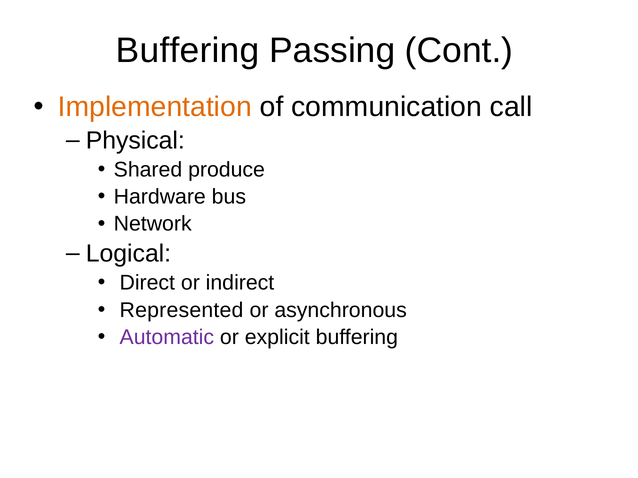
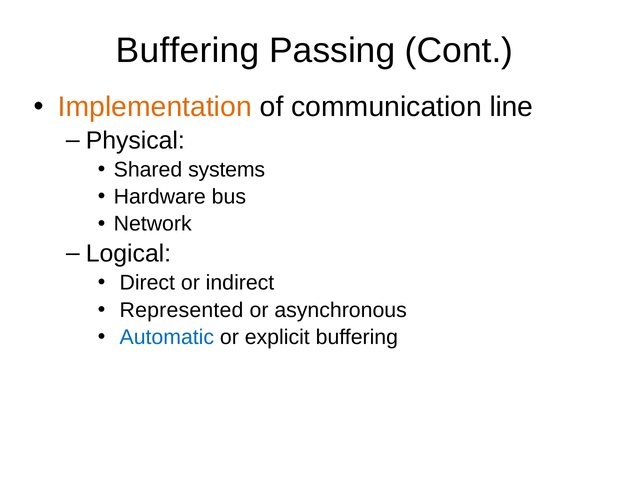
call: call -> line
produce: produce -> systems
Automatic colour: purple -> blue
